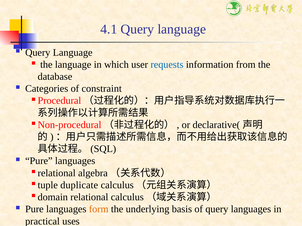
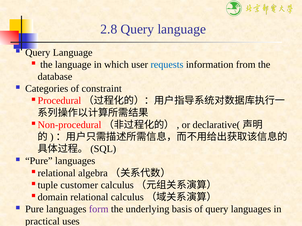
4.1: 4.1 -> 2.8
duplicate: duplicate -> customer
form colour: orange -> purple
